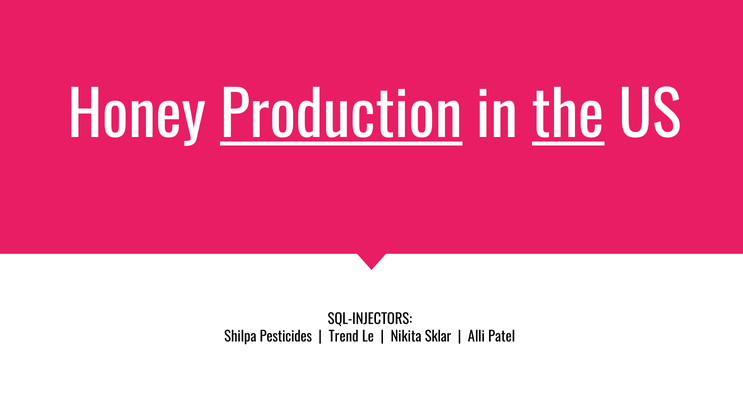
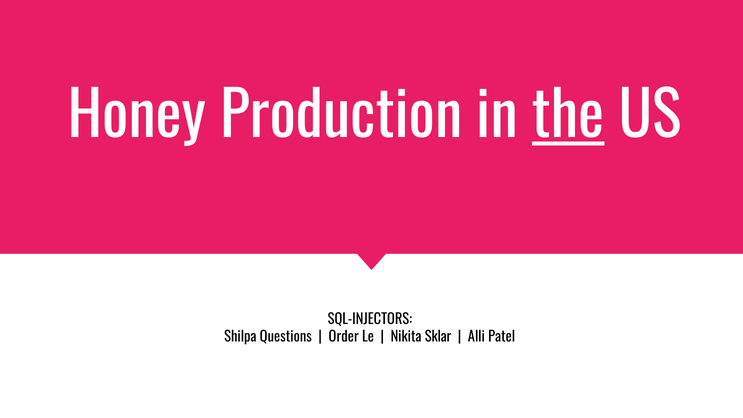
Production underline: present -> none
Pesticides: Pesticides -> Questions
Trend: Trend -> Order
